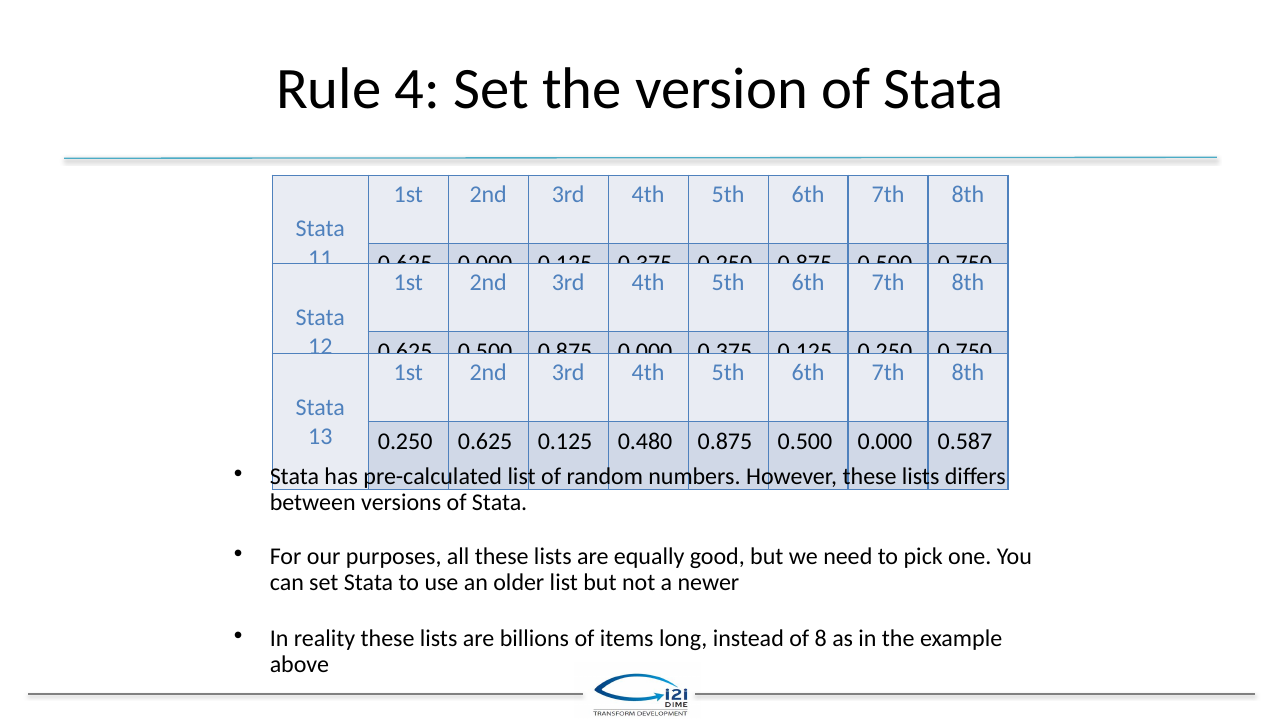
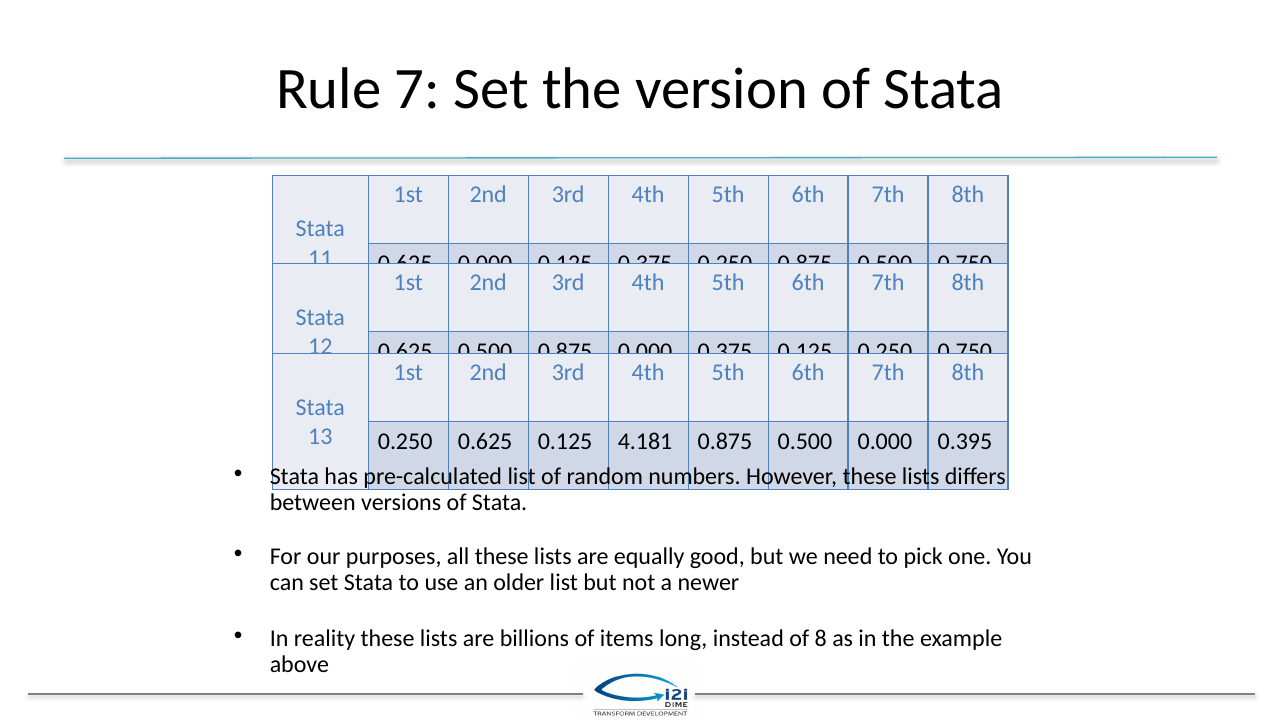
4: 4 -> 7
0.480: 0.480 -> 4.181
0.587: 0.587 -> 0.395
